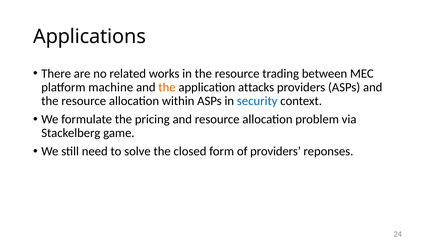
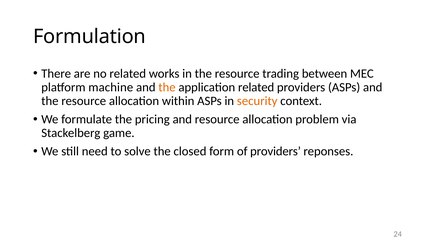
Applications: Applications -> Formulation
application attacks: attacks -> related
security colour: blue -> orange
